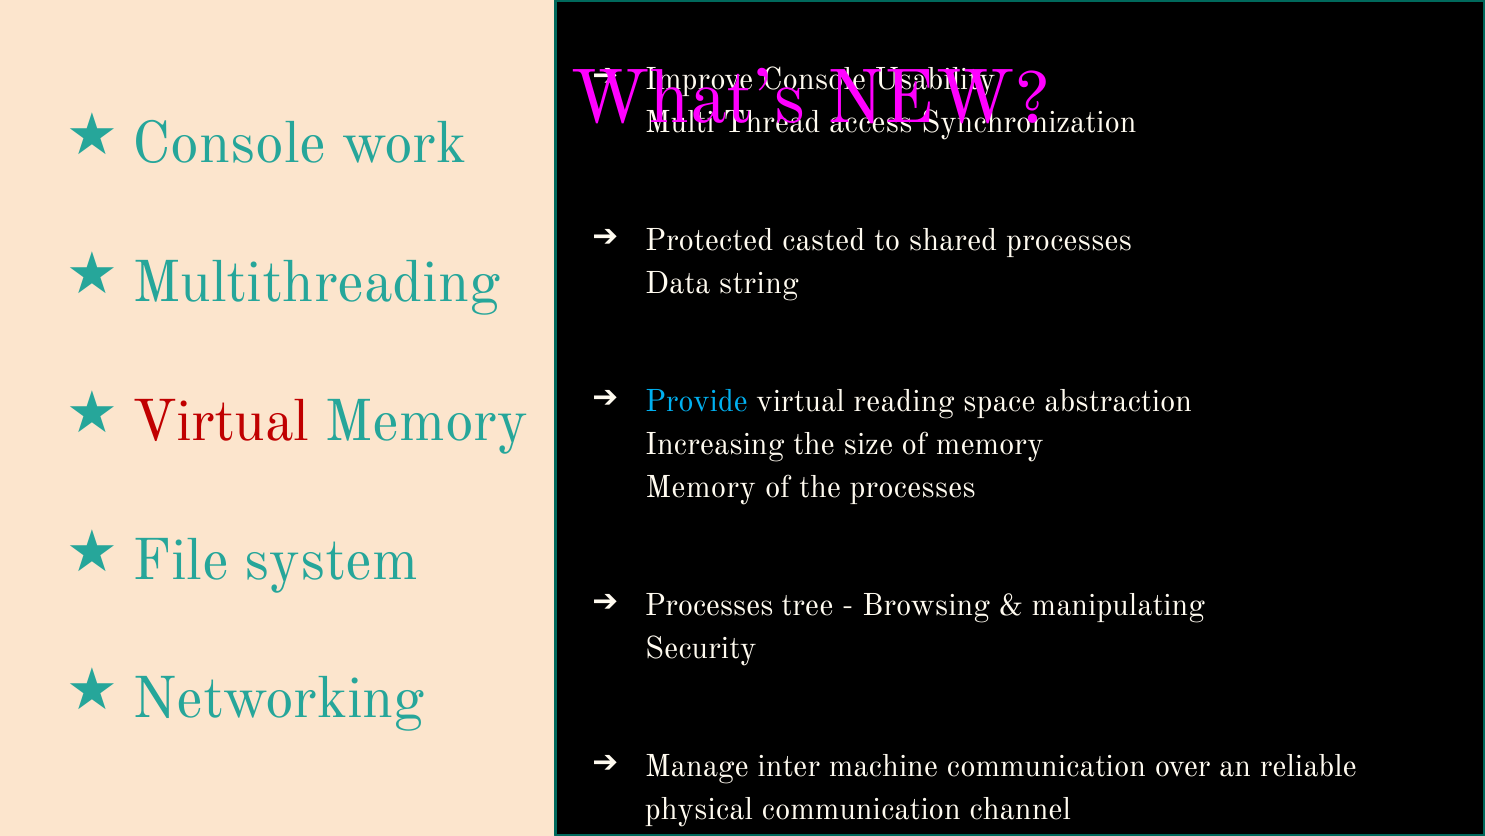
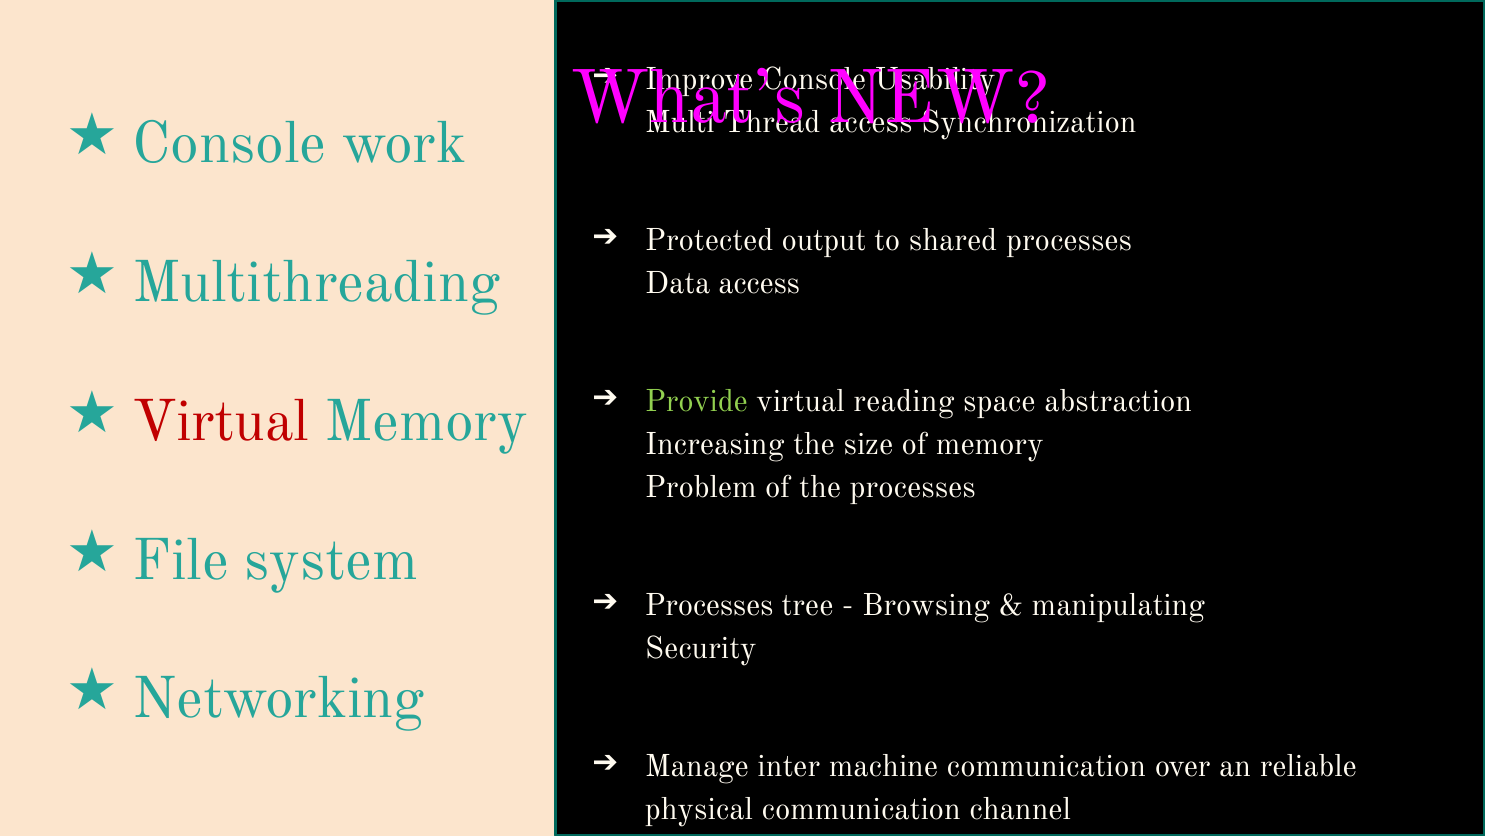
casted: casted -> output
Data string: string -> access
Provide colour: light blue -> light green
Memory at (701, 487): Memory -> Problem
